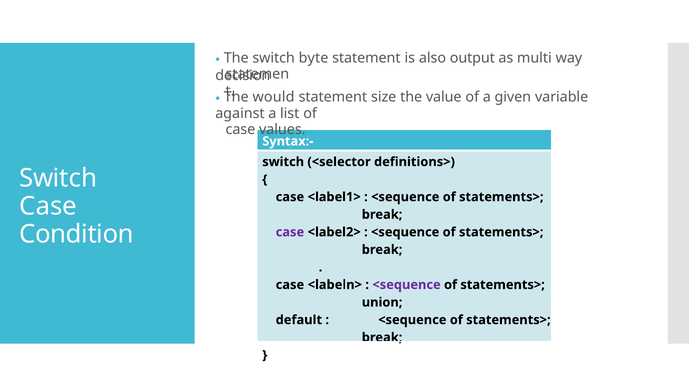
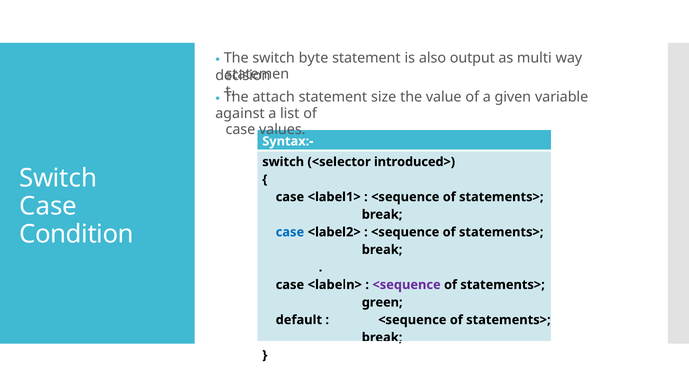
would: would -> attach
definitions>: definitions> -> introduced>
case at (290, 232) colour: purple -> blue
union: union -> green
